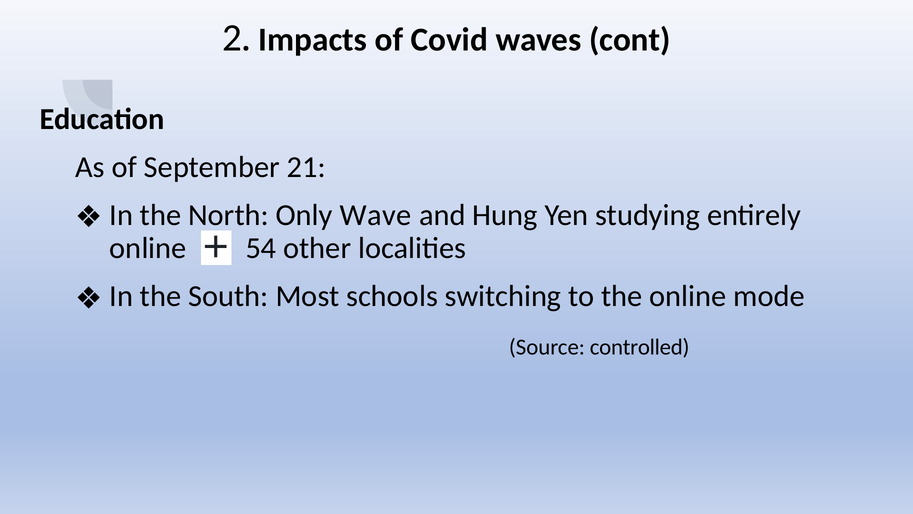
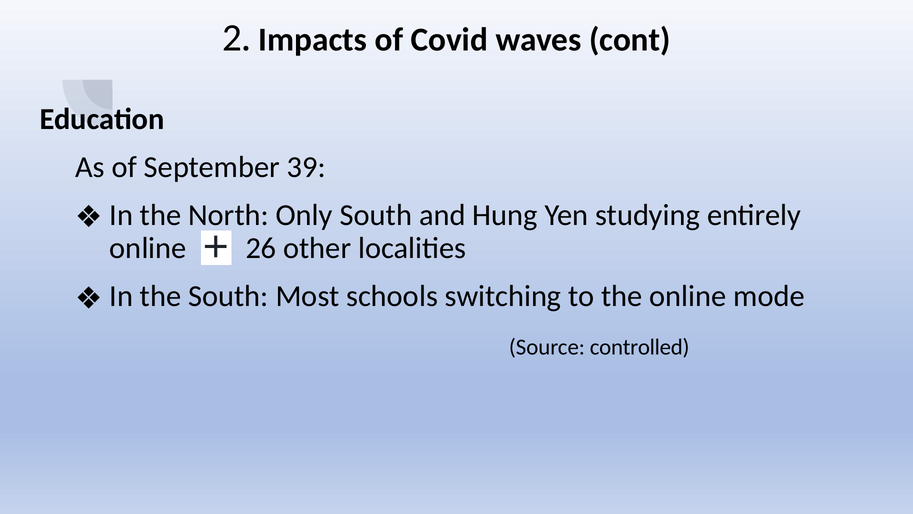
21: 21 -> 39
Only Wave: Wave -> South
54: 54 -> 26
